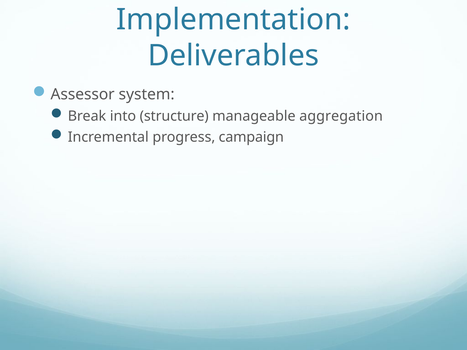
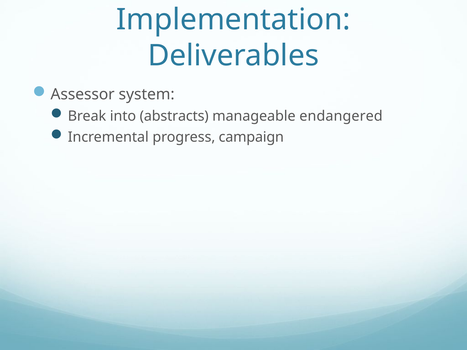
structure: structure -> abstracts
aggregation: aggregation -> endangered
